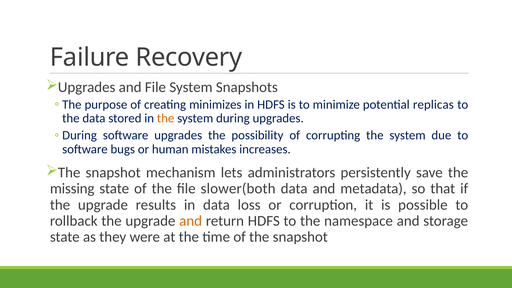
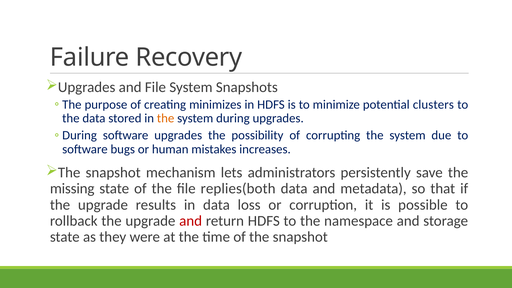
replicas: replicas -> clusters
slower(both: slower(both -> replies(both
and at (191, 221) colour: orange -> red
